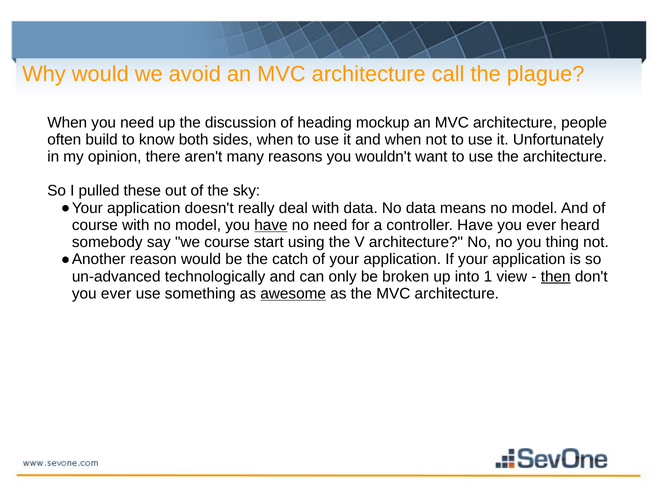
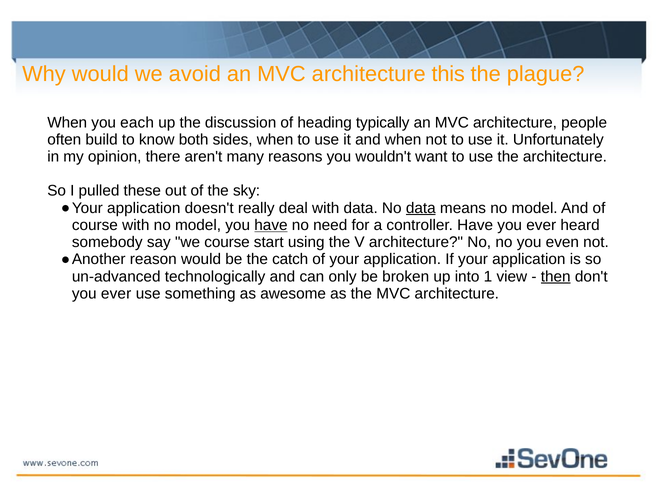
call: call -> this
you need: need -> each
mockup: mockup -> typically
data at (421, 208) underline: none -> present
thing: thing -> even
awesome underline: present -> none
